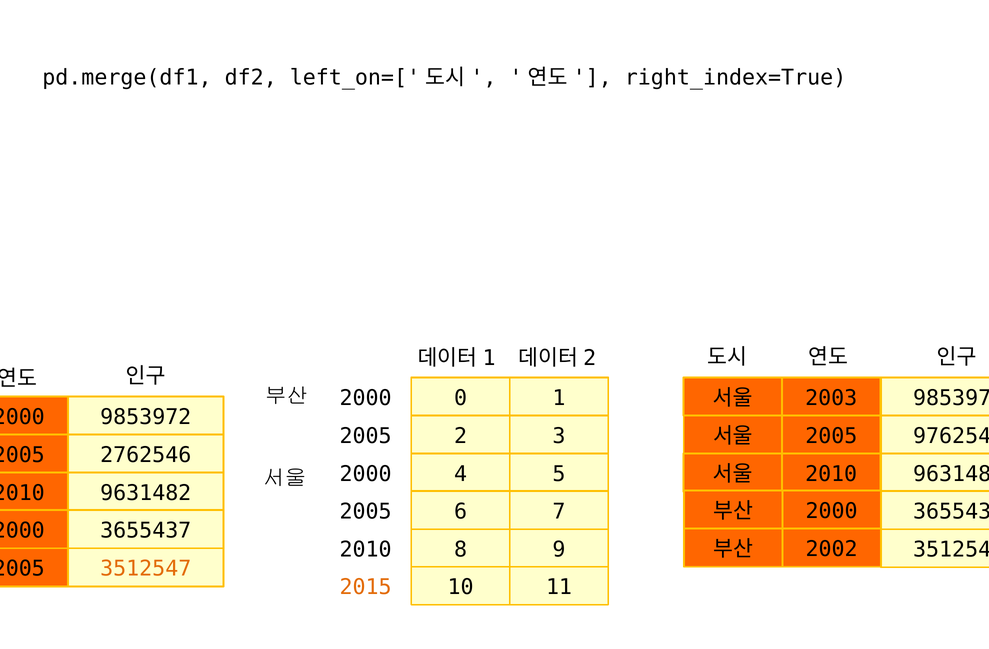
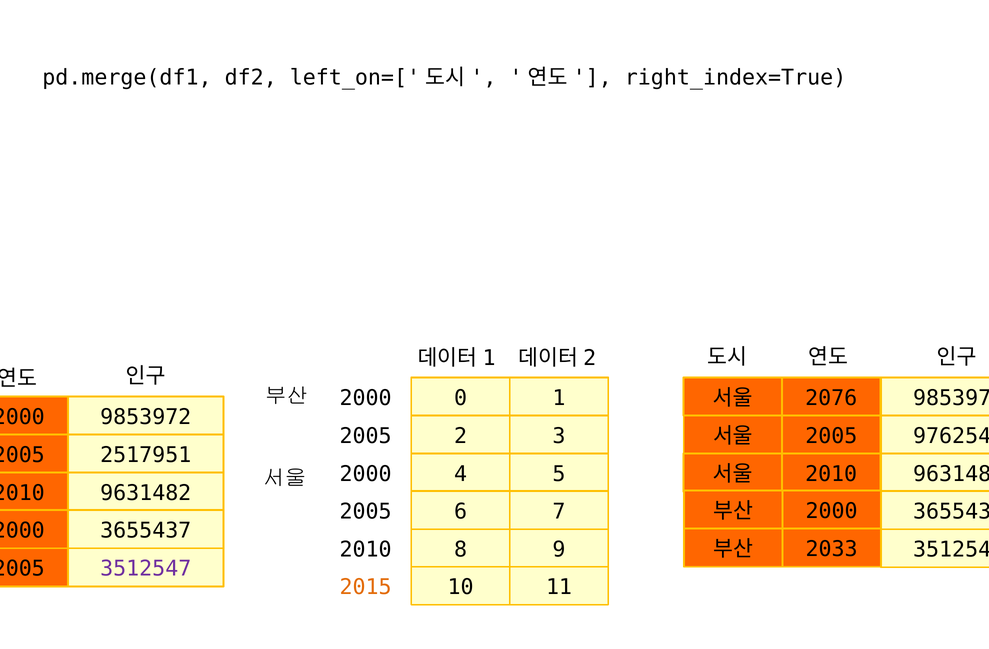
2003: 2003 -> 2076
2762546: 2762546 -> 2517951
2002: 2002 -> 2033
3512547 at (146, 569) colour: orange -> purple
